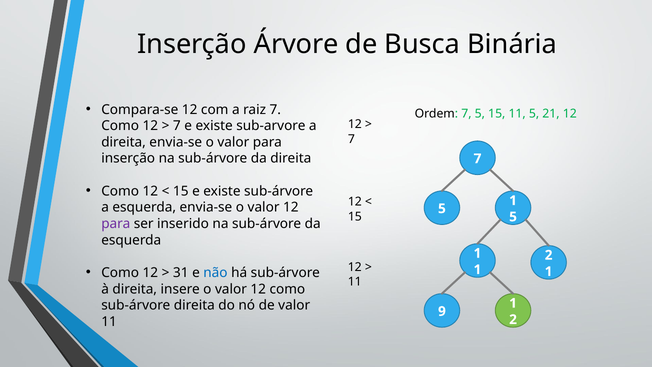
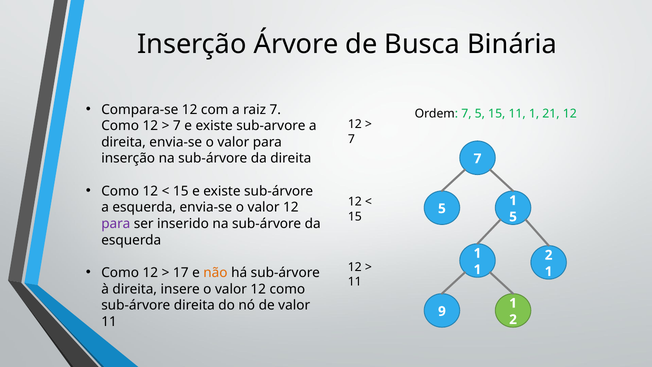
11 5: 5 -> 1
31: 31 -> 17
não colour: blue -> orange
